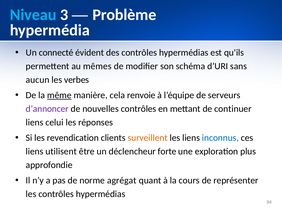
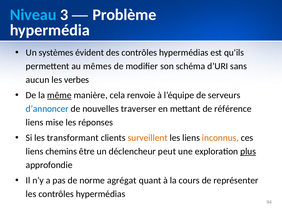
connecté: connecté -> systèmes
d’annoncer colour: purple -> blue
nouvelles contrôles: contrôles -> traverser
continuer: continuer -> référence
celui: celui -> mise
revendication: revendication -> transformant
inconnus colour: blue -> orange
utilisent: utilisent -> chemins
forte: forte -> peut
plus underline: none -> present
